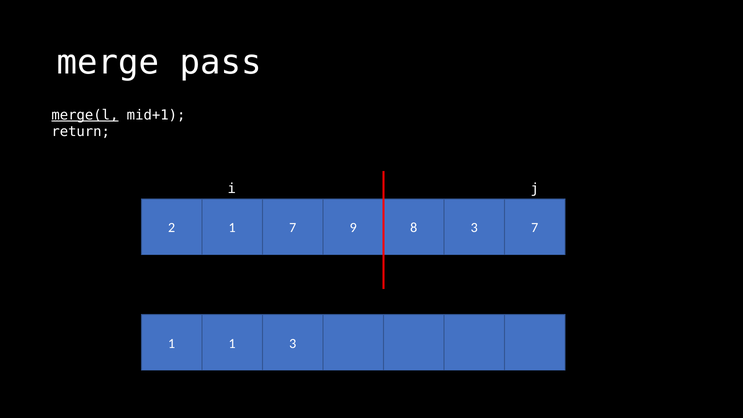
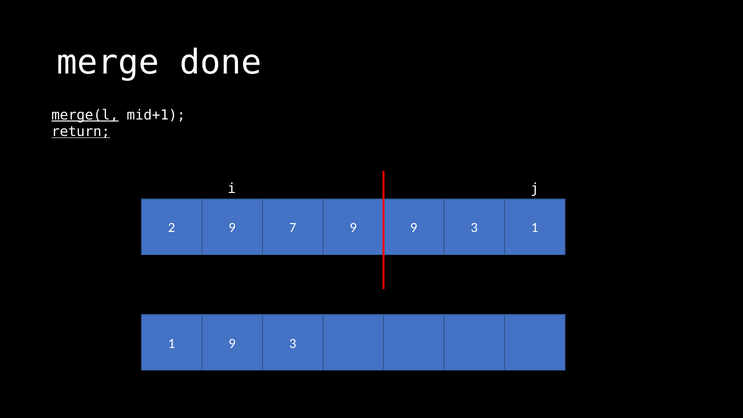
pass: pass -> done
return underline: none -> present
2 1: 1 -> 9
9 8: 8 -> 9
3 7: 7 -> 1
1 1: 1 -> 9
